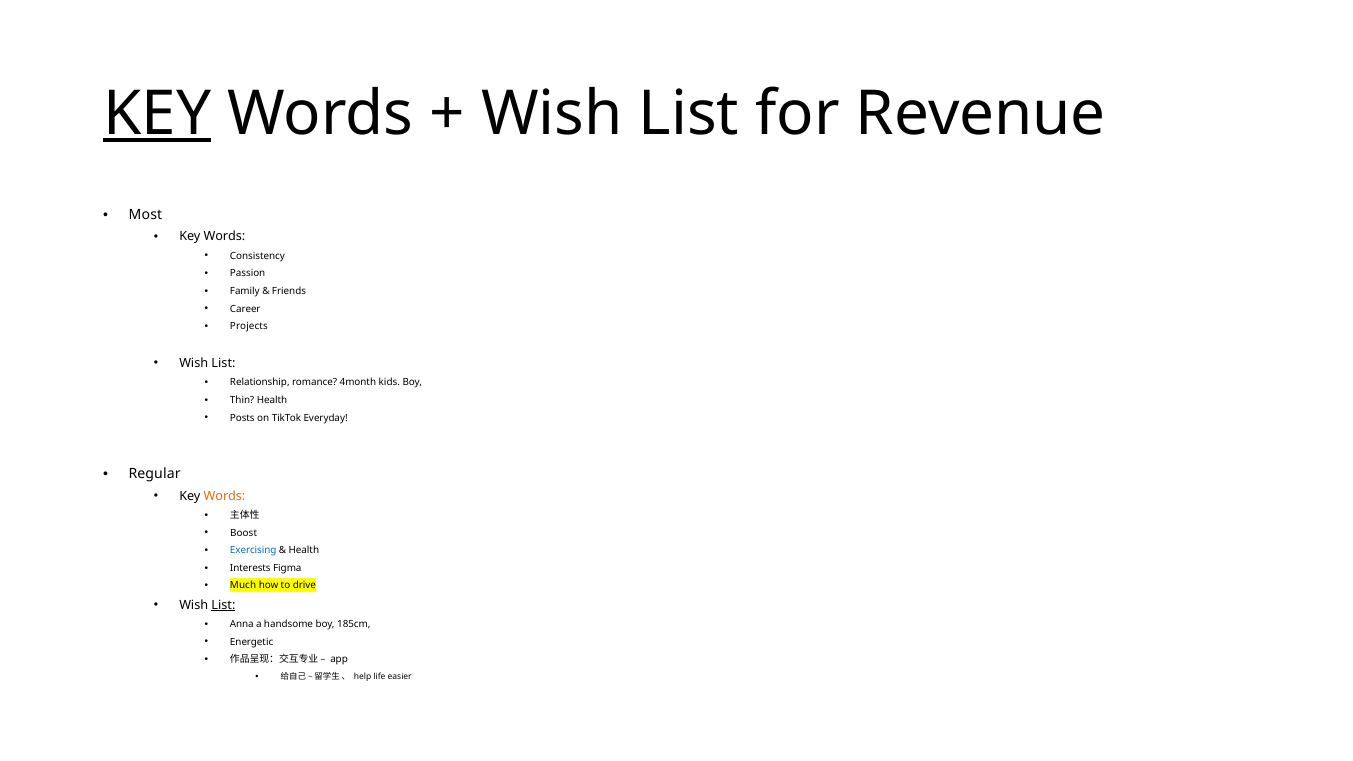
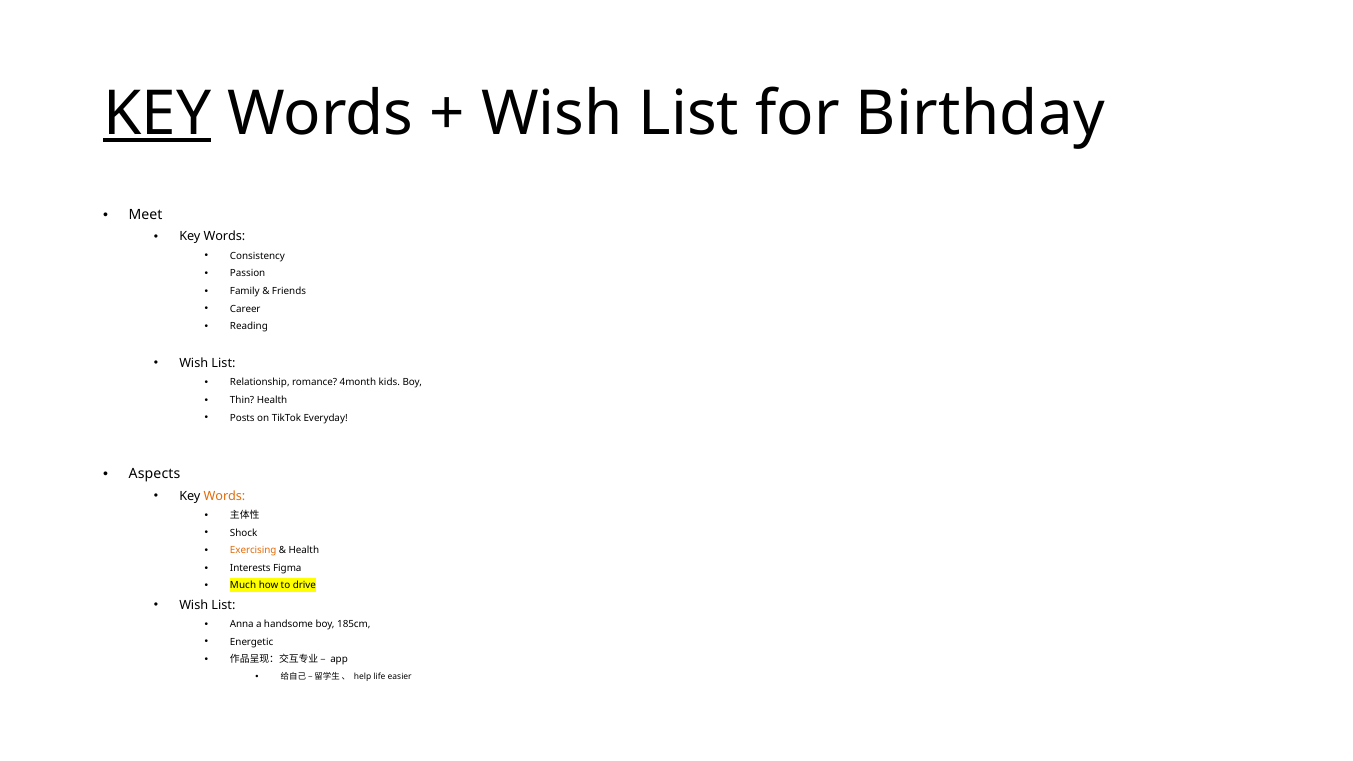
Revenue: Revenue -> Birthday
Most: Most -> Meet
Projects: Projects -> Reading
Regular: Regular -> Aspects
Boost: Boost -> Shock
Exercising colour: blue -> orange
List at (223, 605) underline: present -> none
